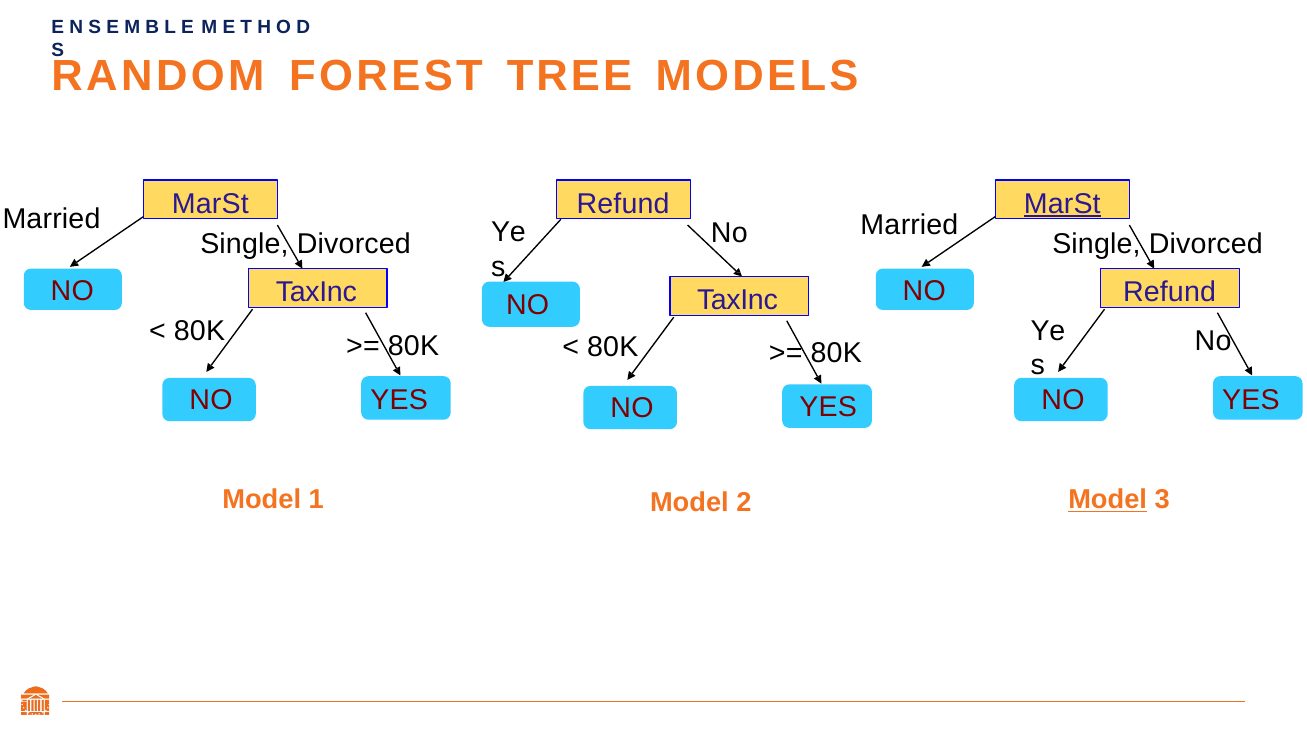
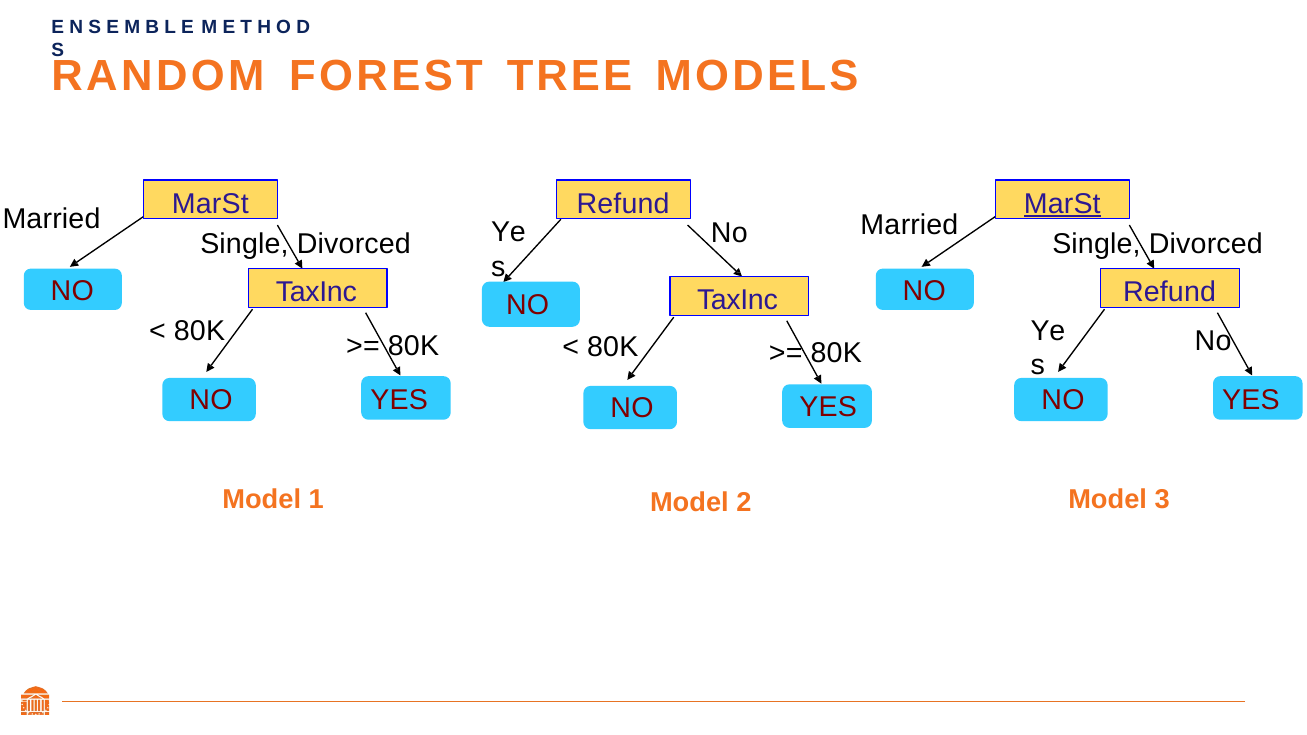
Model at (1108, 500) underline: present -> none
